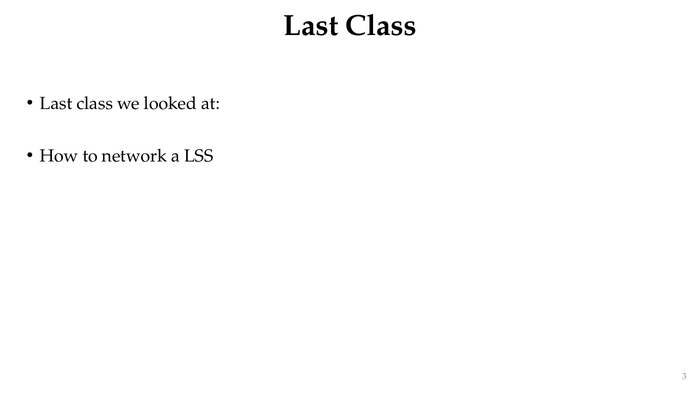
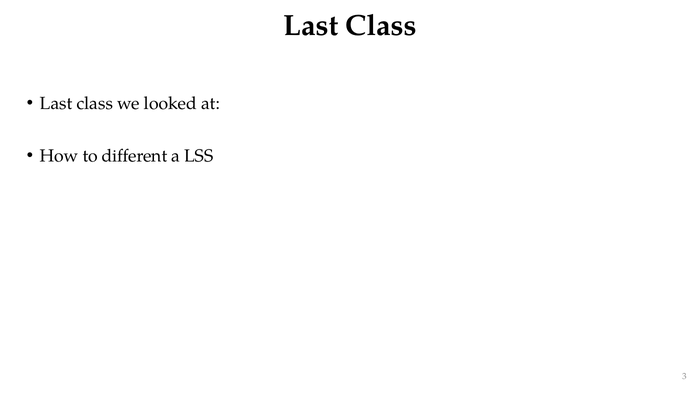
network: network -> different
